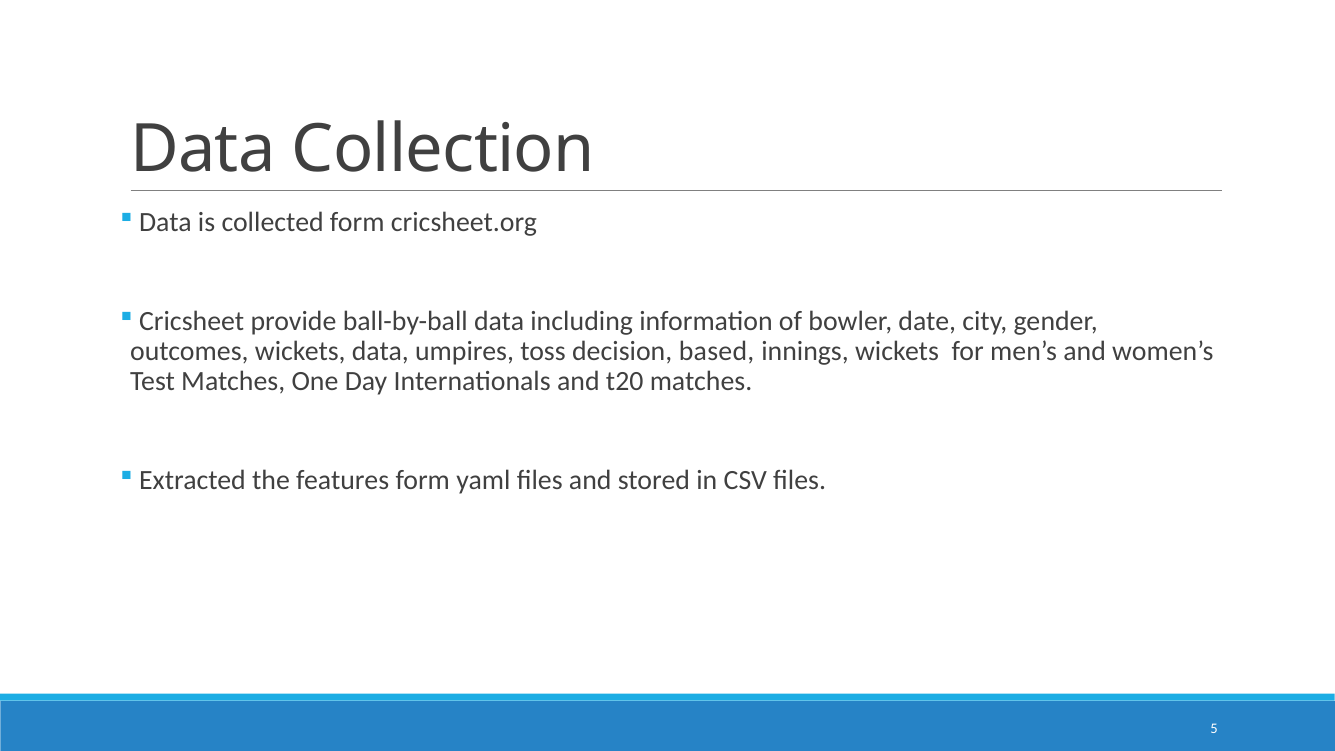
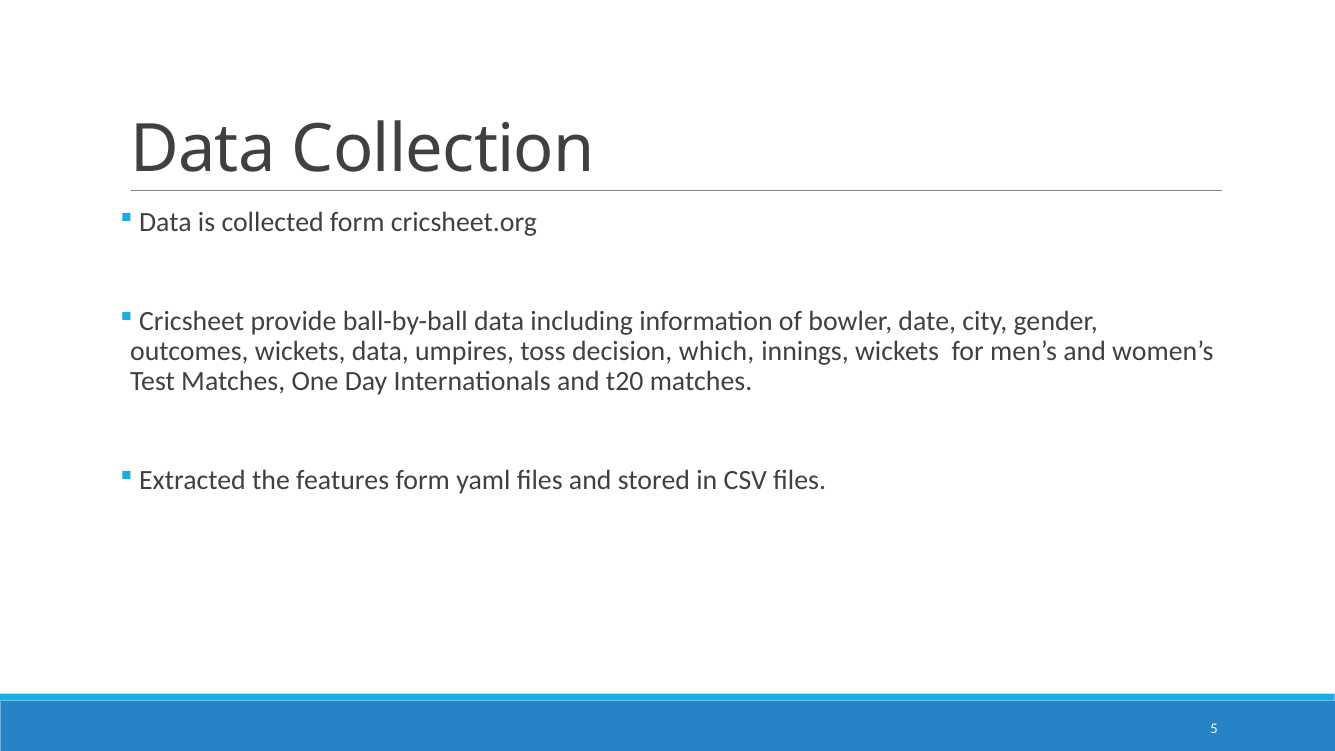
based: based -> which
